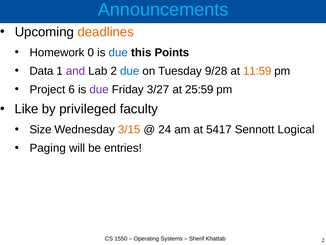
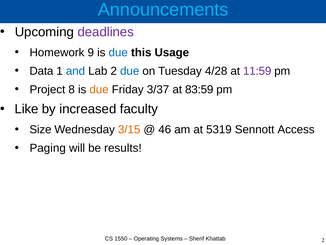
deadlines colour: orange -> purple
0: 0 -> 9
Points: Points -> Usage
and colour: purple -> blue
9/28: 9/28 -> 4/28
11:59 colour: orange -> purple
6: 6 -> 8
due at (99, 89) colour: purple -> orange
3/27: 3/27 -> 3/37
25:59: 25:59 -> 83:59
privileged: privileged -> increased
24: 24 -> 46
5417: 5417 -> 5319
Logical: Logical -> Access
entries: entries -> results
